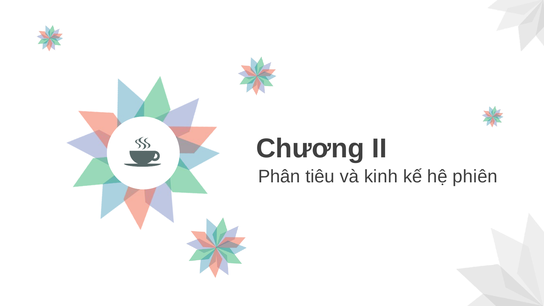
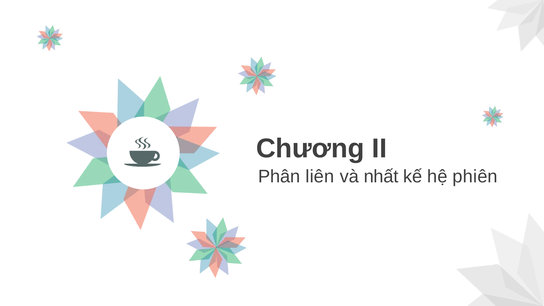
tiêu: tiêu -> liên
kinh: kinh -> nhất
